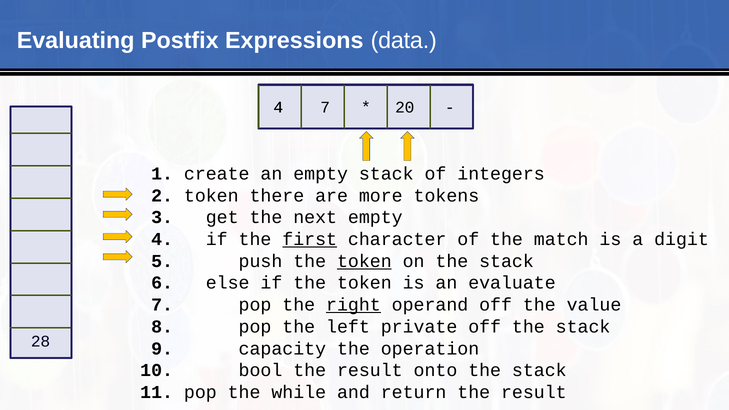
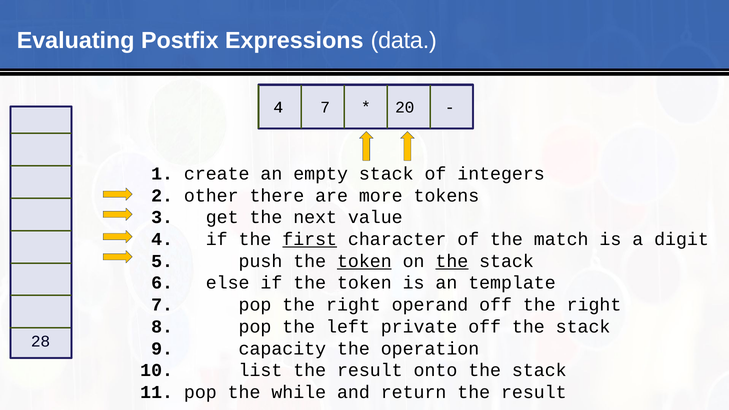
2 token: token -> other
next empty: empty -> value
the at (452, 261) underline: none -> present
evaluate: evaluate -> template
right at (353, 305) underline: present -> none
off the value: value -> right
bool: bool -> list
